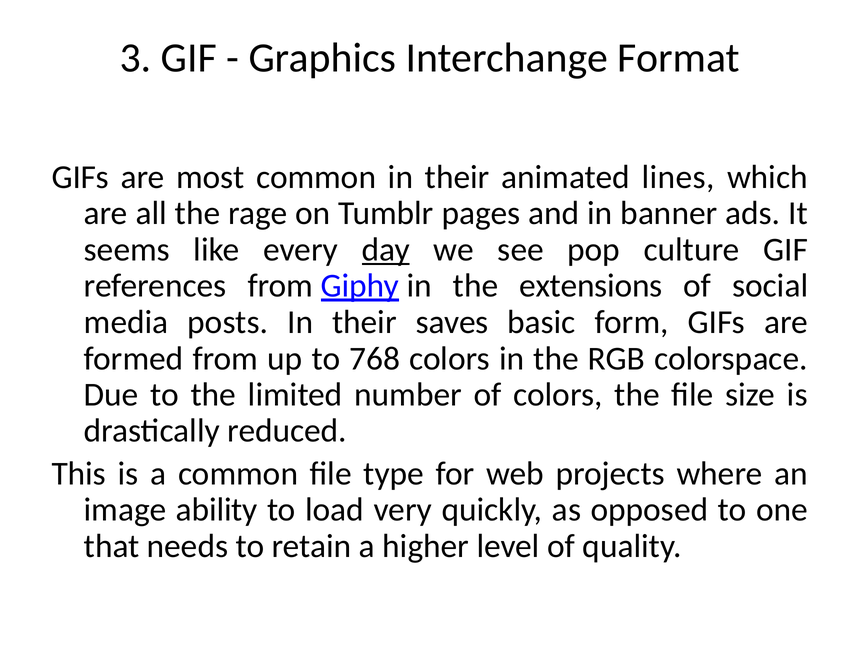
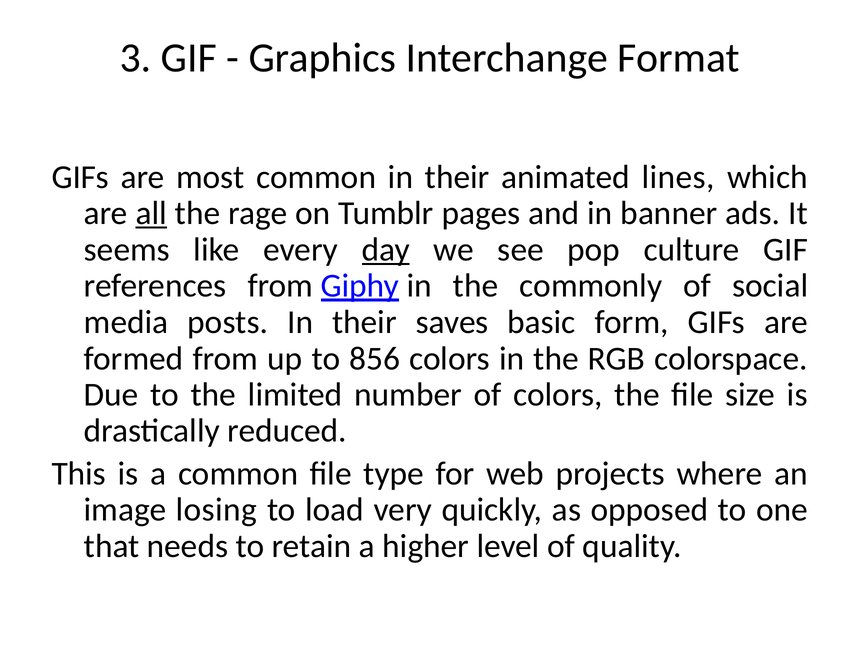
all underline: none -> present
extensions: extensions -> commonly
768: 768 -> 856
ability: ability -> losing
